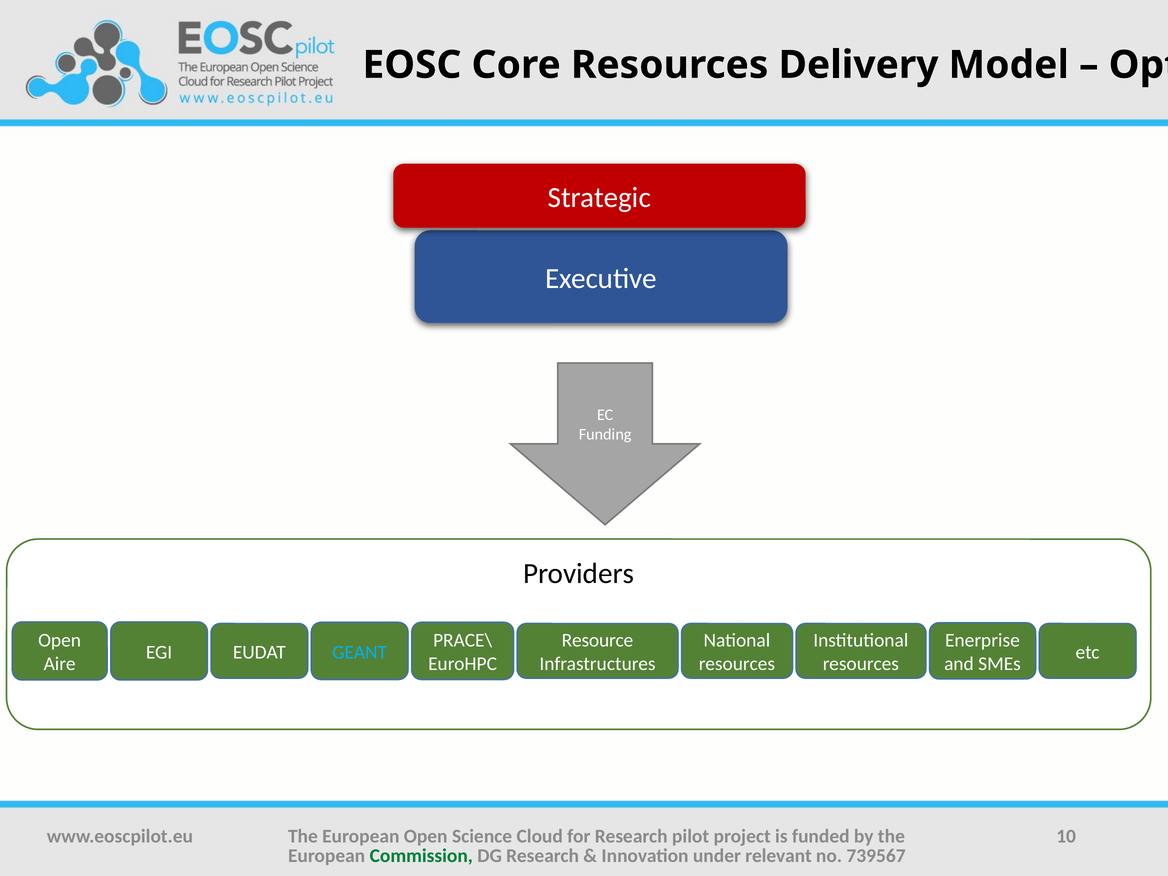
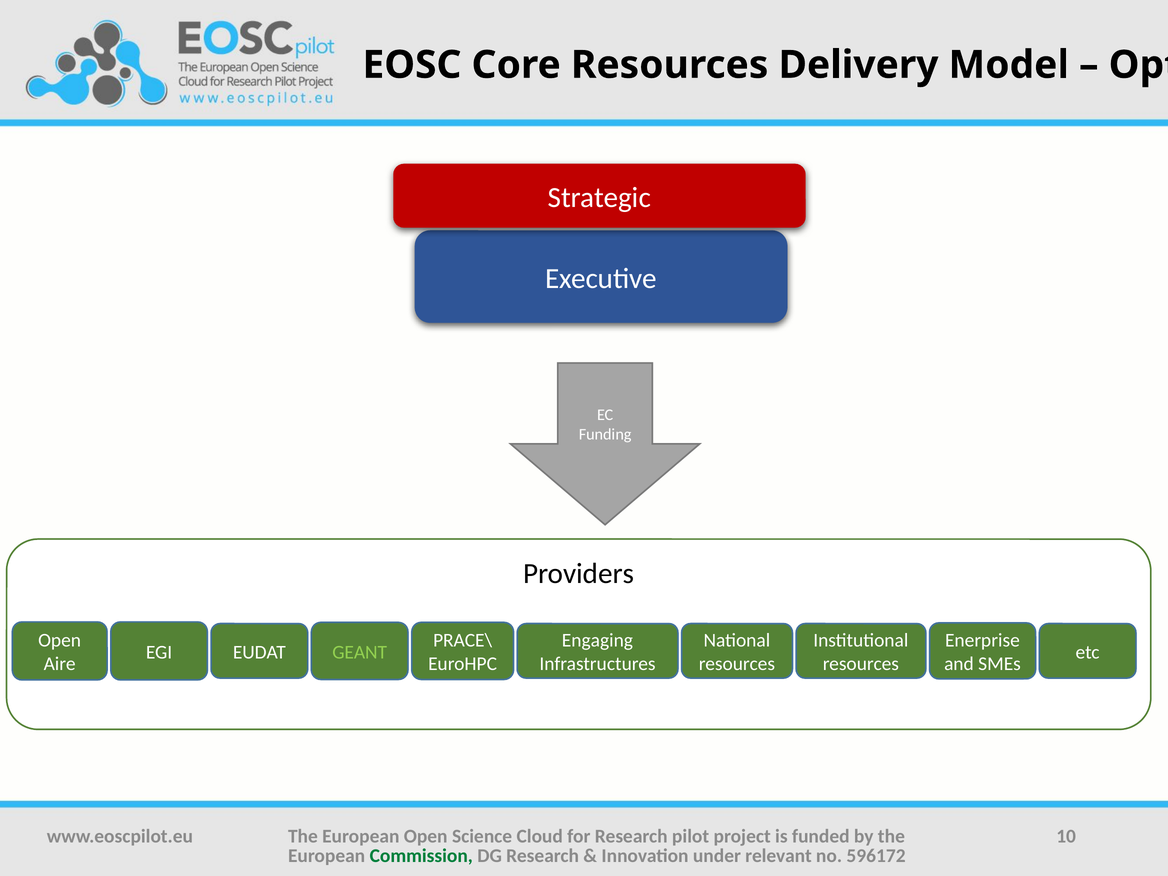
Resource: Resource -> Engaging
GEANT colour: light blue -> light green
739567: 739567 -> 596172
